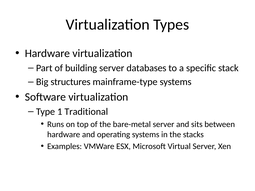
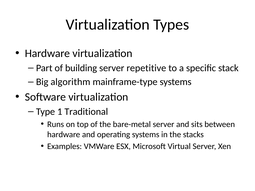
databases: databases -> repetitive
structures: structures -> algorithm
